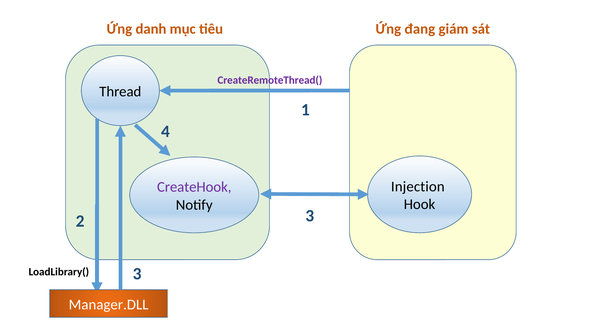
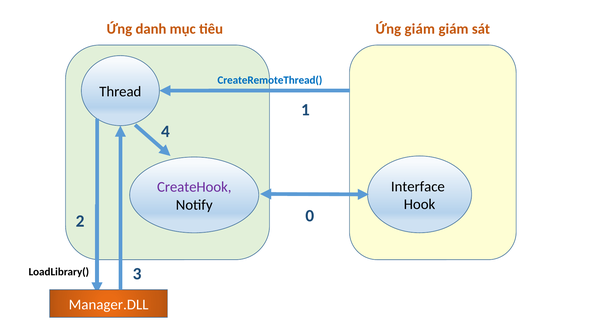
Ứng đang: đang -> giám
CreateRemoteThread( colour: purple -> blue
Injection: Injection -> Interface
2 3: 3 -> 0
